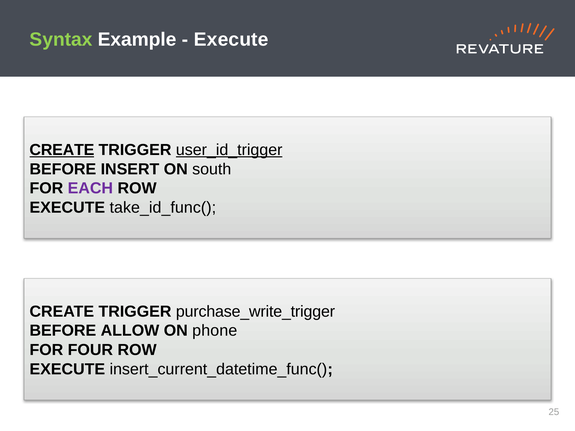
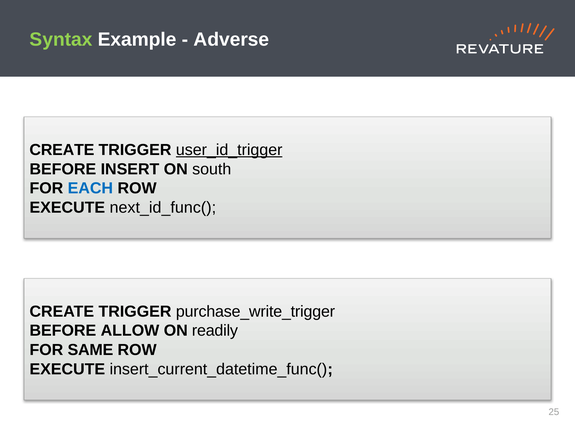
Execute at (231, 39): Execute -> Adverse
CREATE at (62, 150) underline: present -> none
EACH colour: purple -> blue
take_id_func(: take_id_func( -> next_id_func(
phone: phone -> readily
FOUR: FOUR -> SAME
